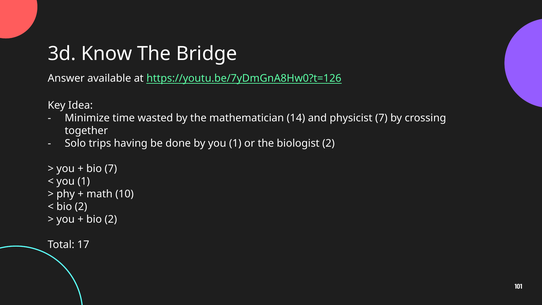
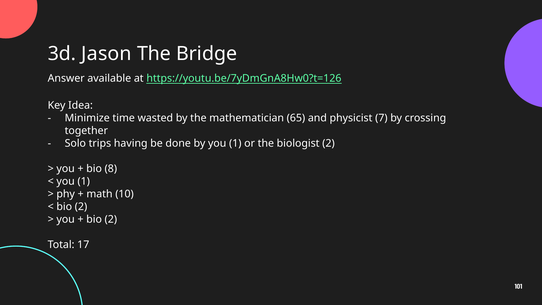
Know: Know -> Jason
14: 14 -> 65
bio 7: 7 -> 8
